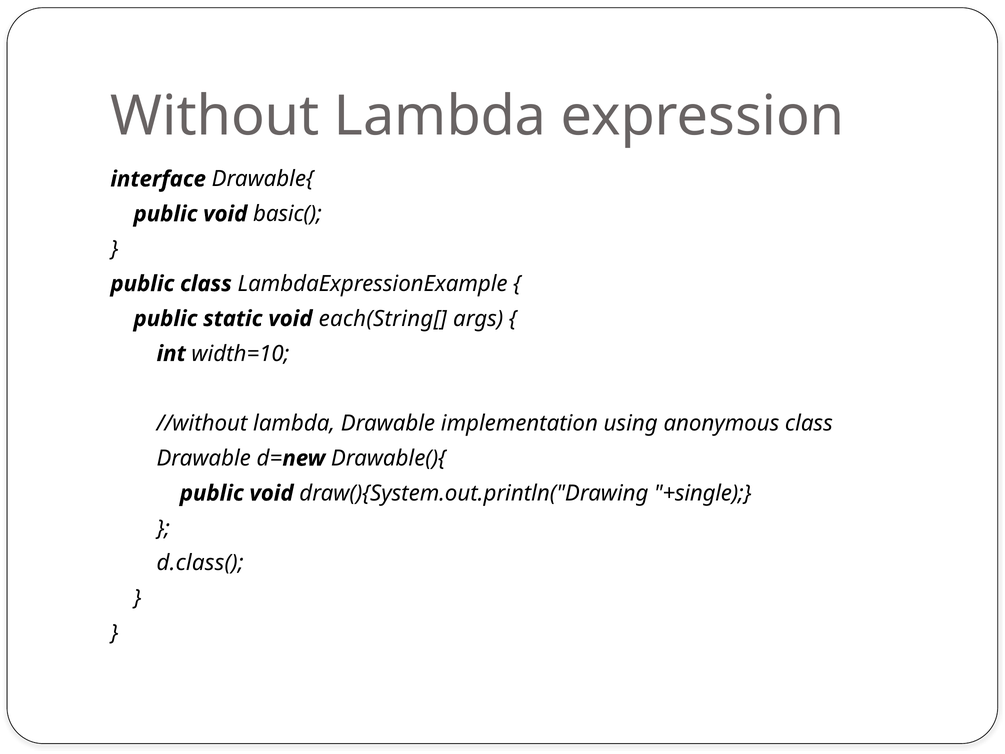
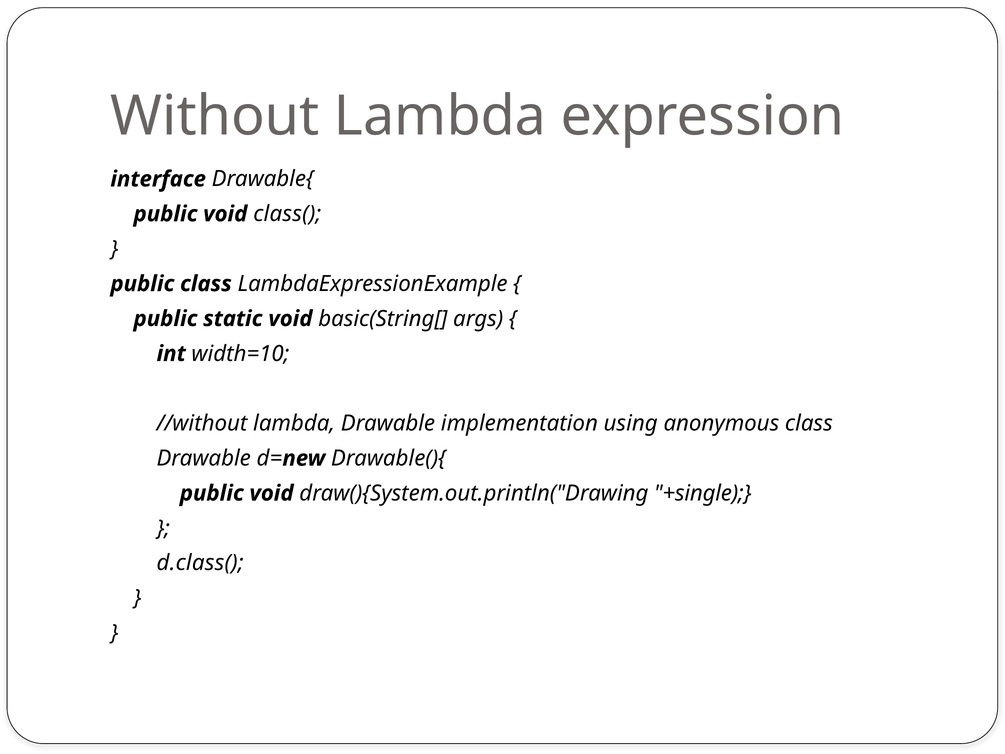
basic(: basic( -> class(
each(String[: each(String[ -> basic(String[
